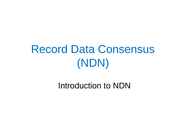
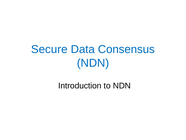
Record: Record -> Secure
